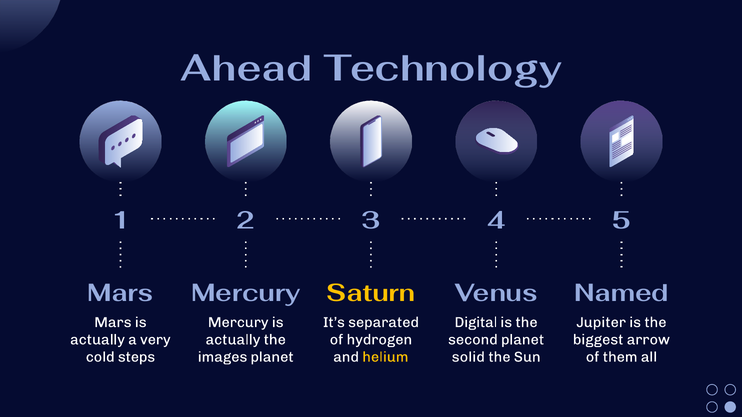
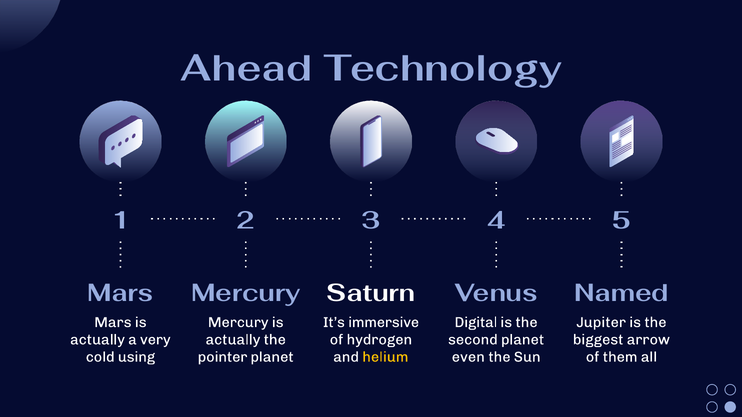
Saturn colour: yellow -> white
separated: separated -> immersive
steps: steps -> using
images: images -> pointer
solid: solid -> even
